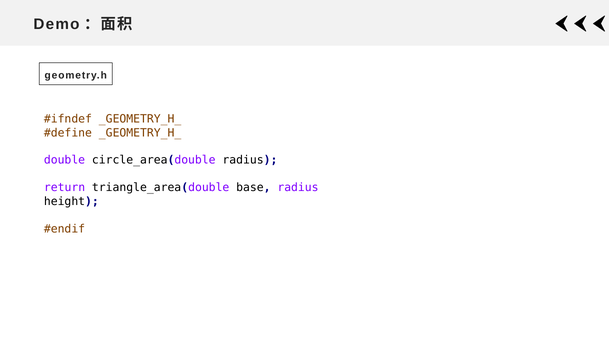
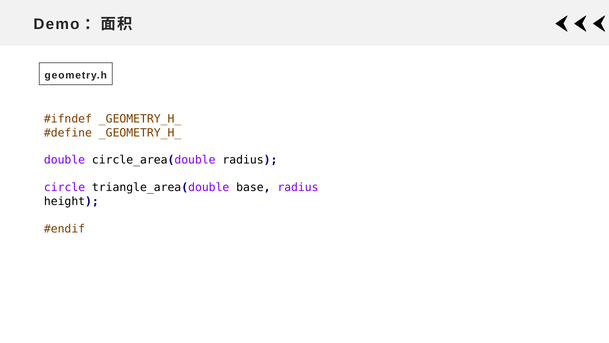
return: return -> circle
